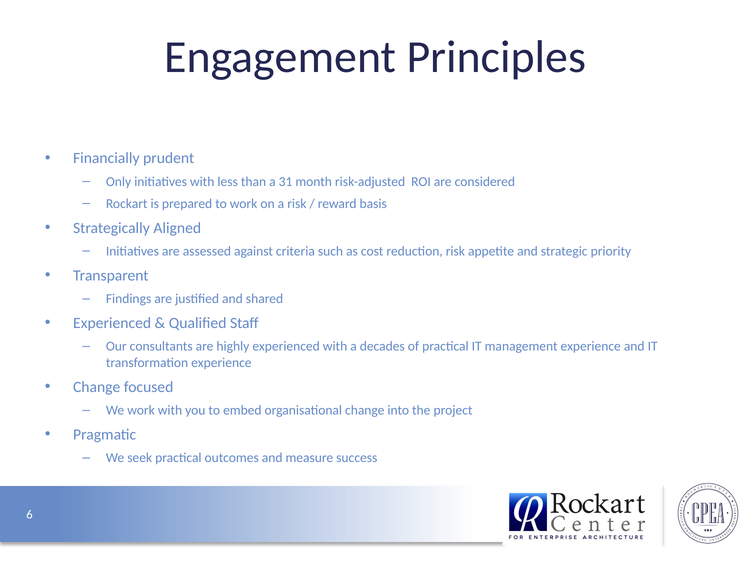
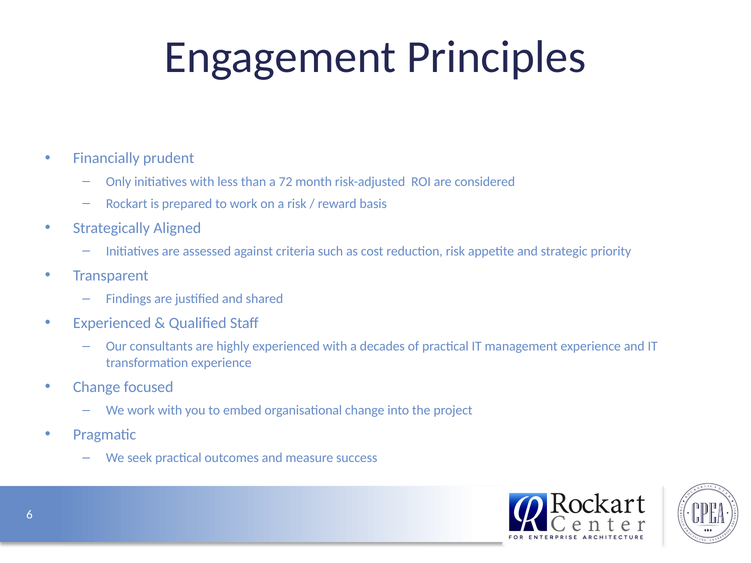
31: 31 -> 72
